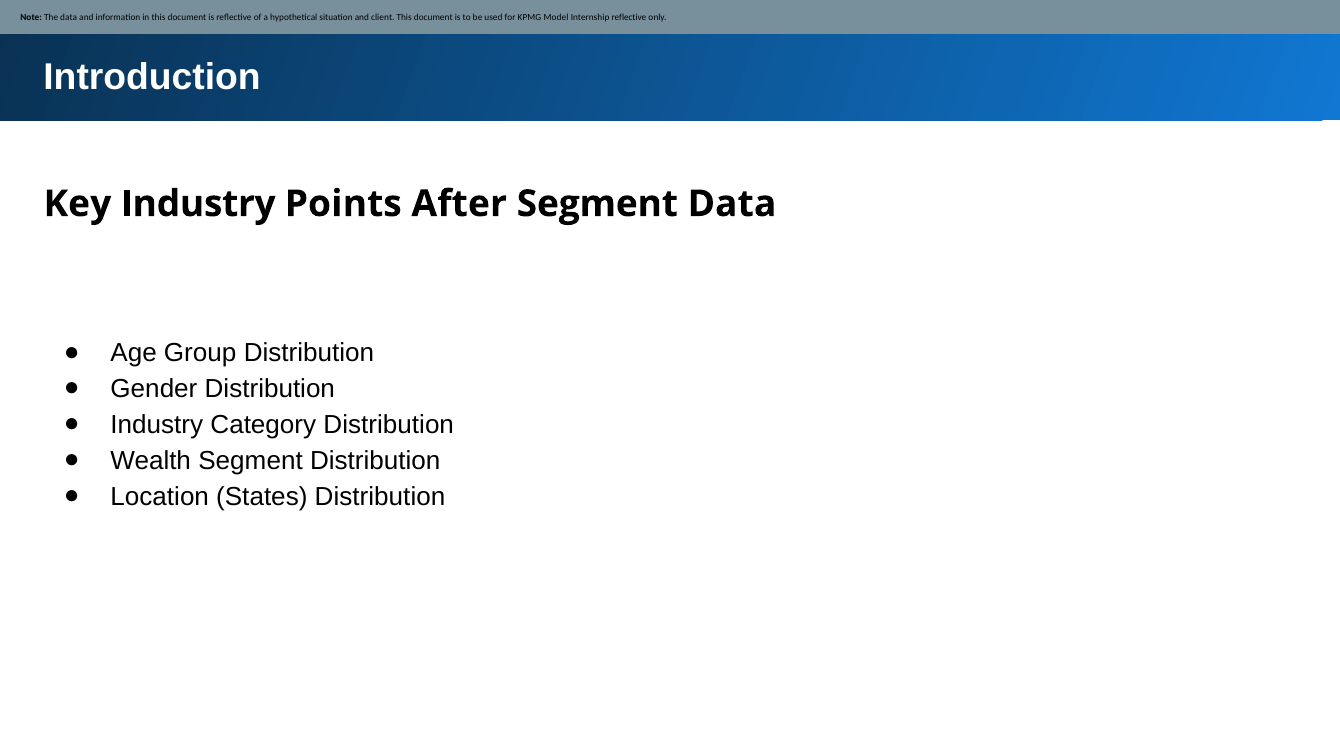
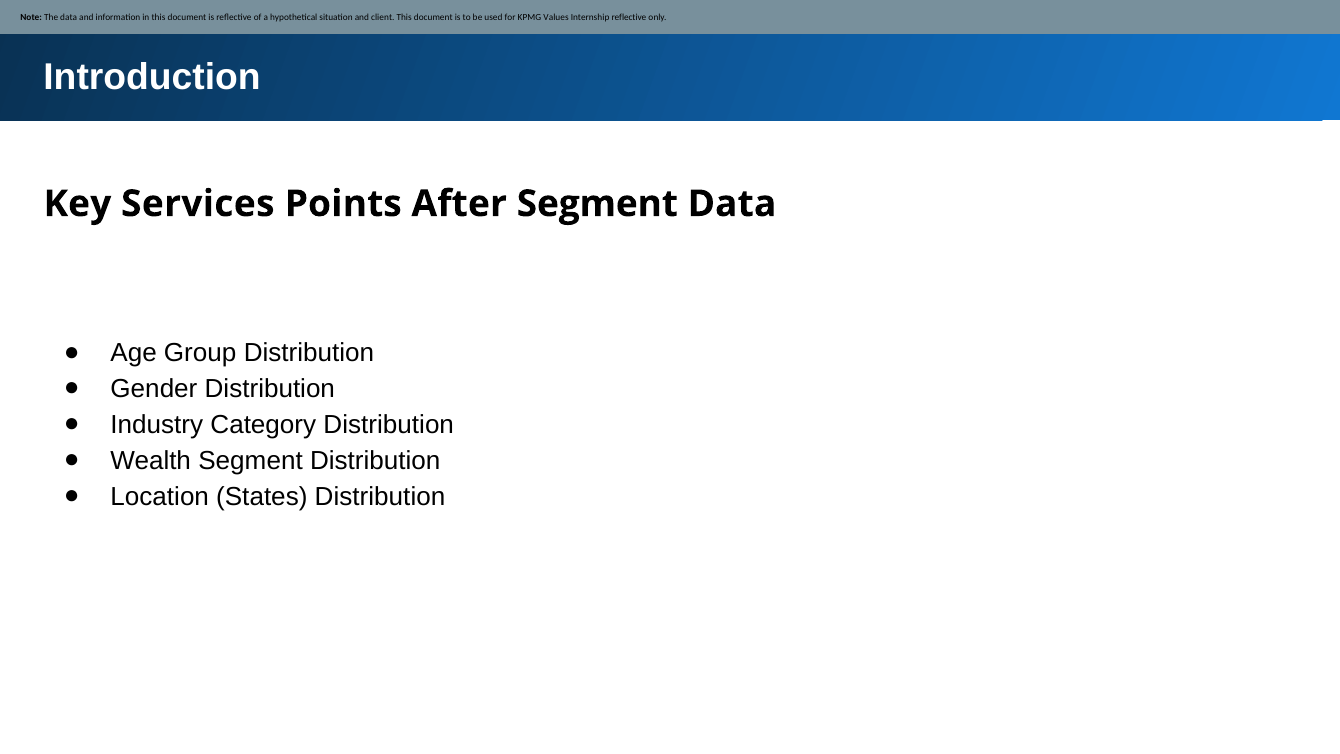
Model: Model -> Values
Key Industry: Industry -> Services
